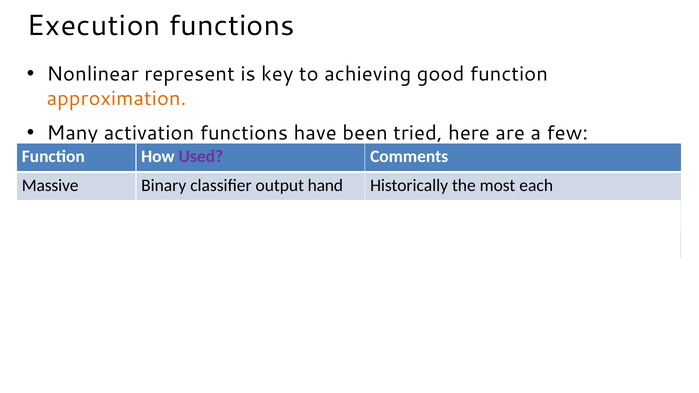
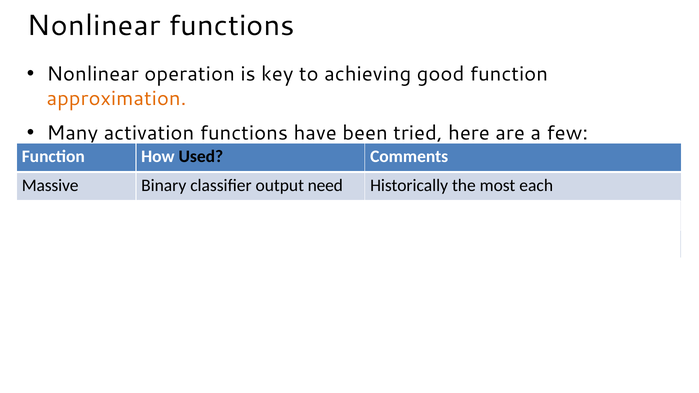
Execution at (94, 26): Execution -> Nonlinear
represent: represent -> operation
Used at (201, 157) colour: purple -> black
hand: hand -> need
